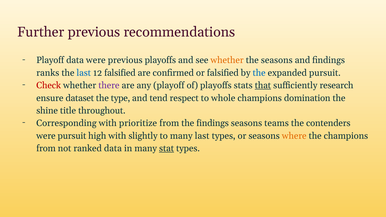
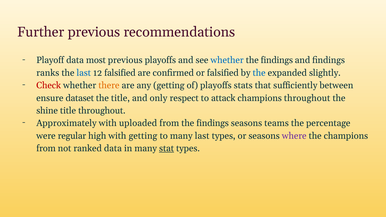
data were: were -> most
whether at (227, 60) colour: orange -> blue
seasons at (277, 60): seasons -> findings
expanded pursuit: pursuit -> slightly
there colour: purple -> orange
any playoff: playoff -> getting
that underline: present -> none
research: research -> between
the type: type -> title
tend: tend -> only
whole: whole -> attack
champions domination: domination -> throughout
Corresponding: Corresponding -> Approximately
prioritize: prioritize -> uploaded
contenders: contenders -> percentage
were pursuit: pursuit -> regular
with slightly: slightly -> getting
where colour: orange -> purple
